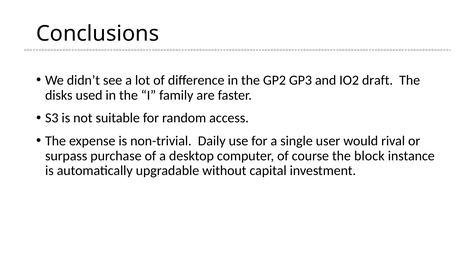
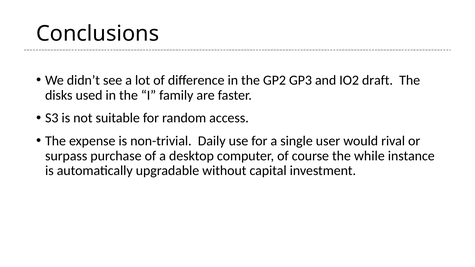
block: block -> while
